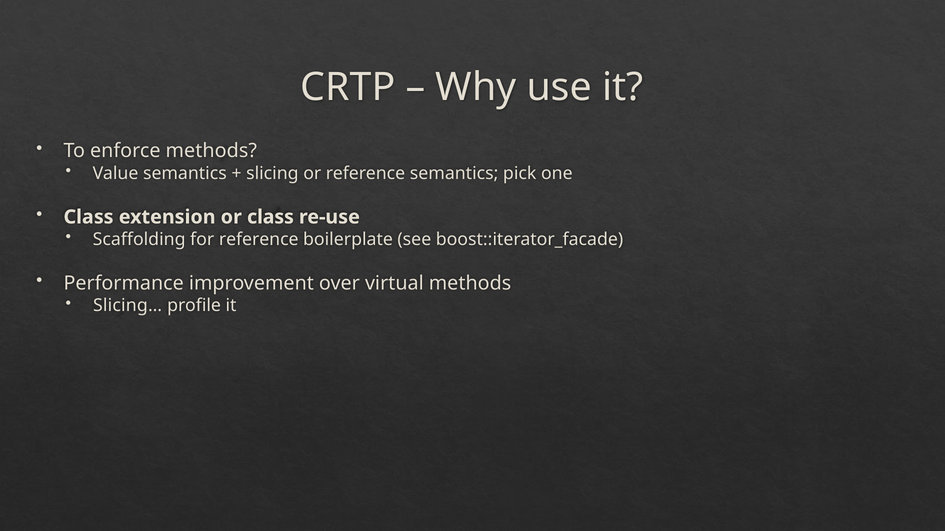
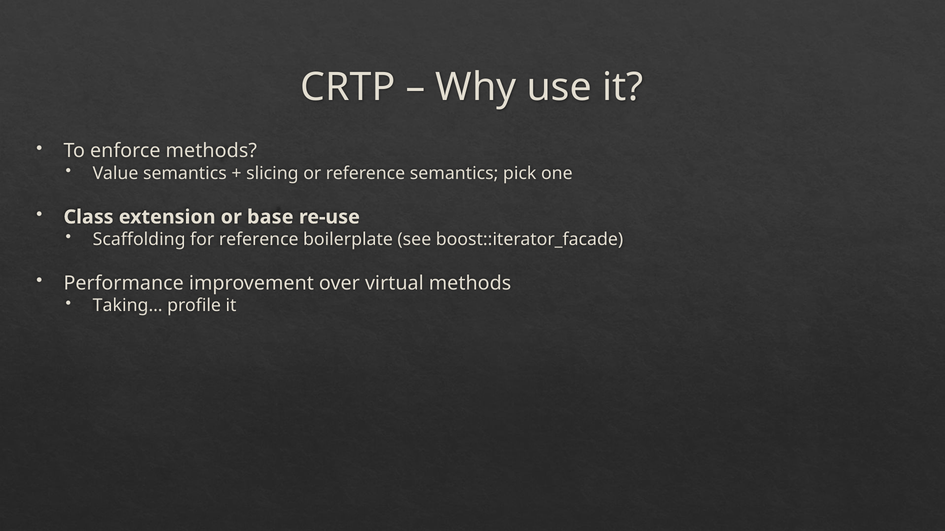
or class: class -> base
Slicing…: Slicing… -> Taking…
